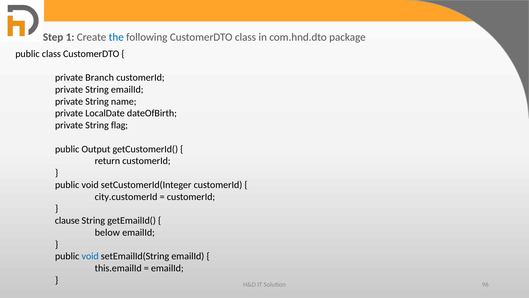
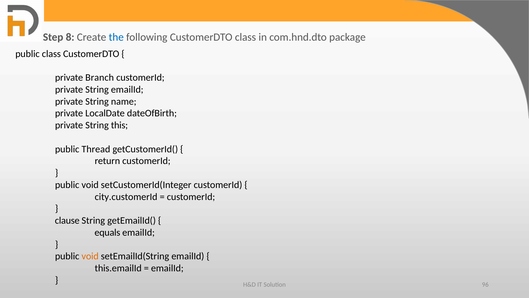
1: 1 -> 8
flag: flag -> this
Output: Output -> Thread
below: below -> equals
void at (90, 256) colour: blue -> orange
